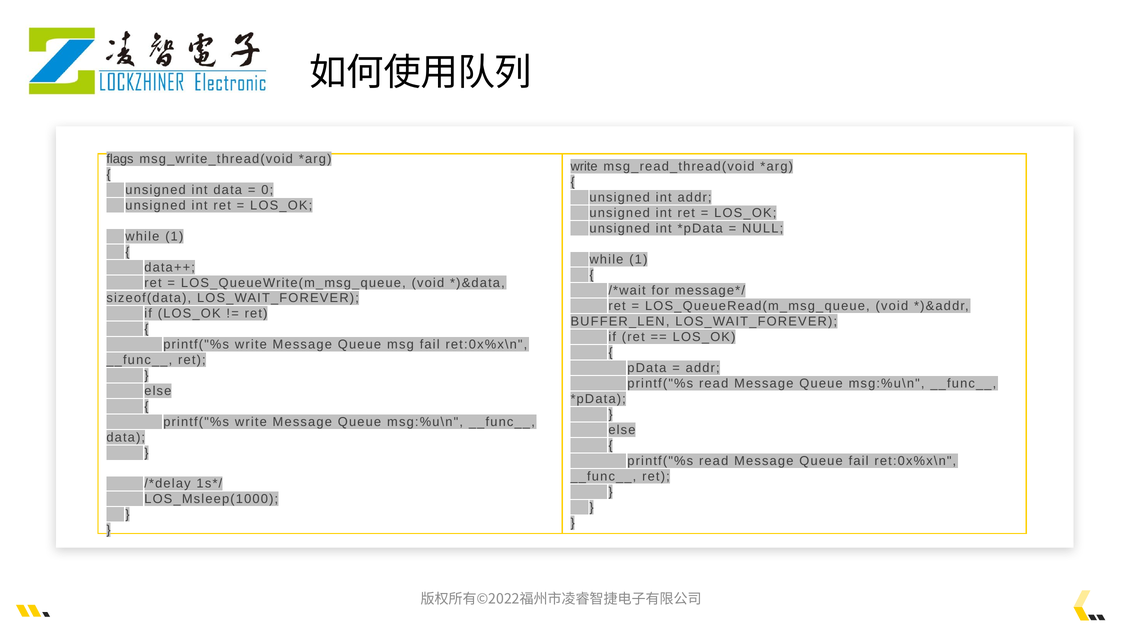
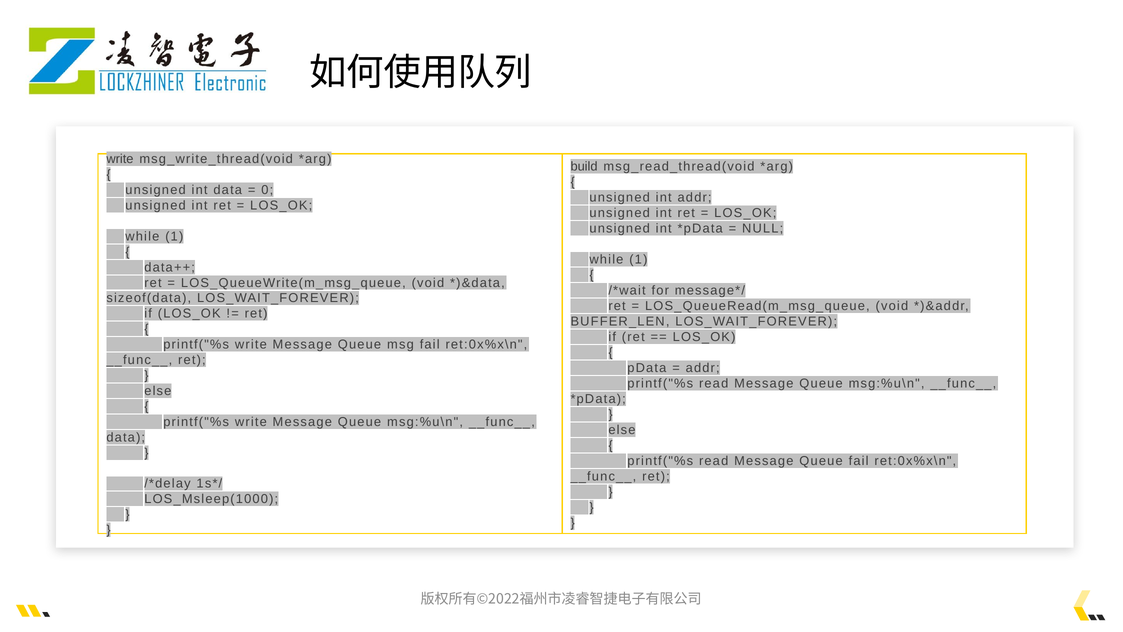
flags at (120, 159): flags -> write
write at (584, 166): write -> build
